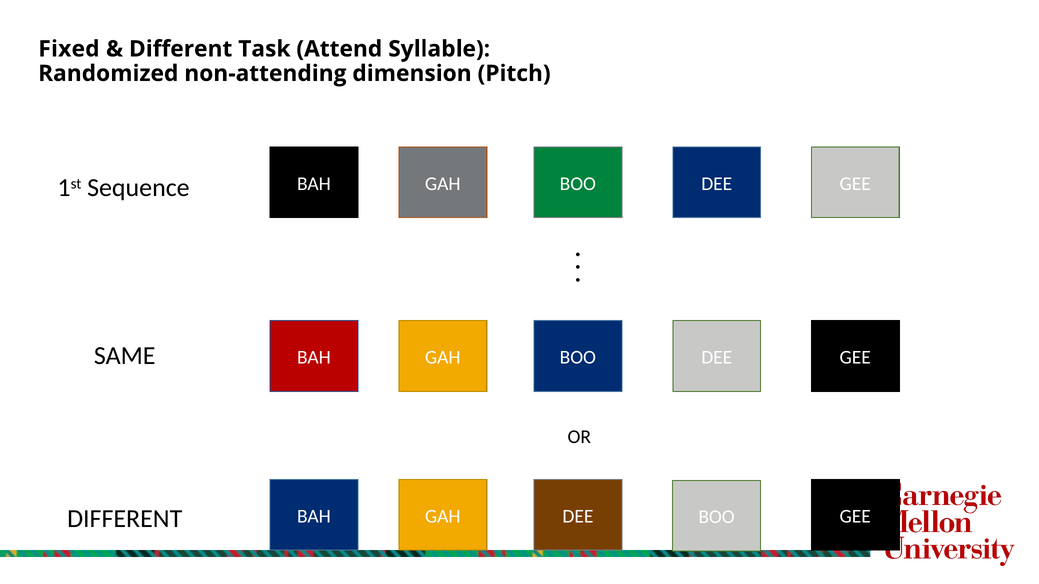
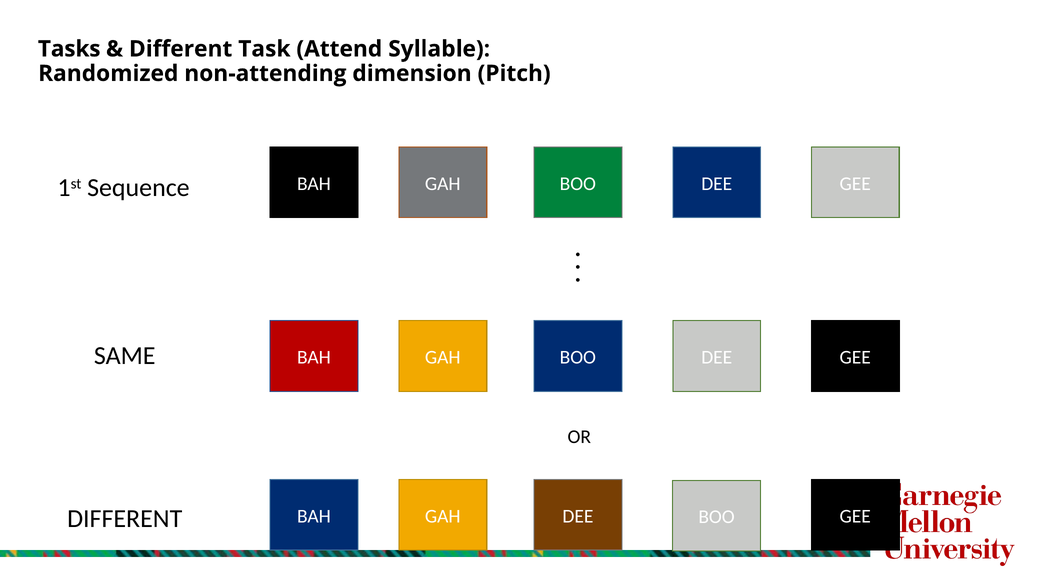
Fixed: Fixed -> Tasks
